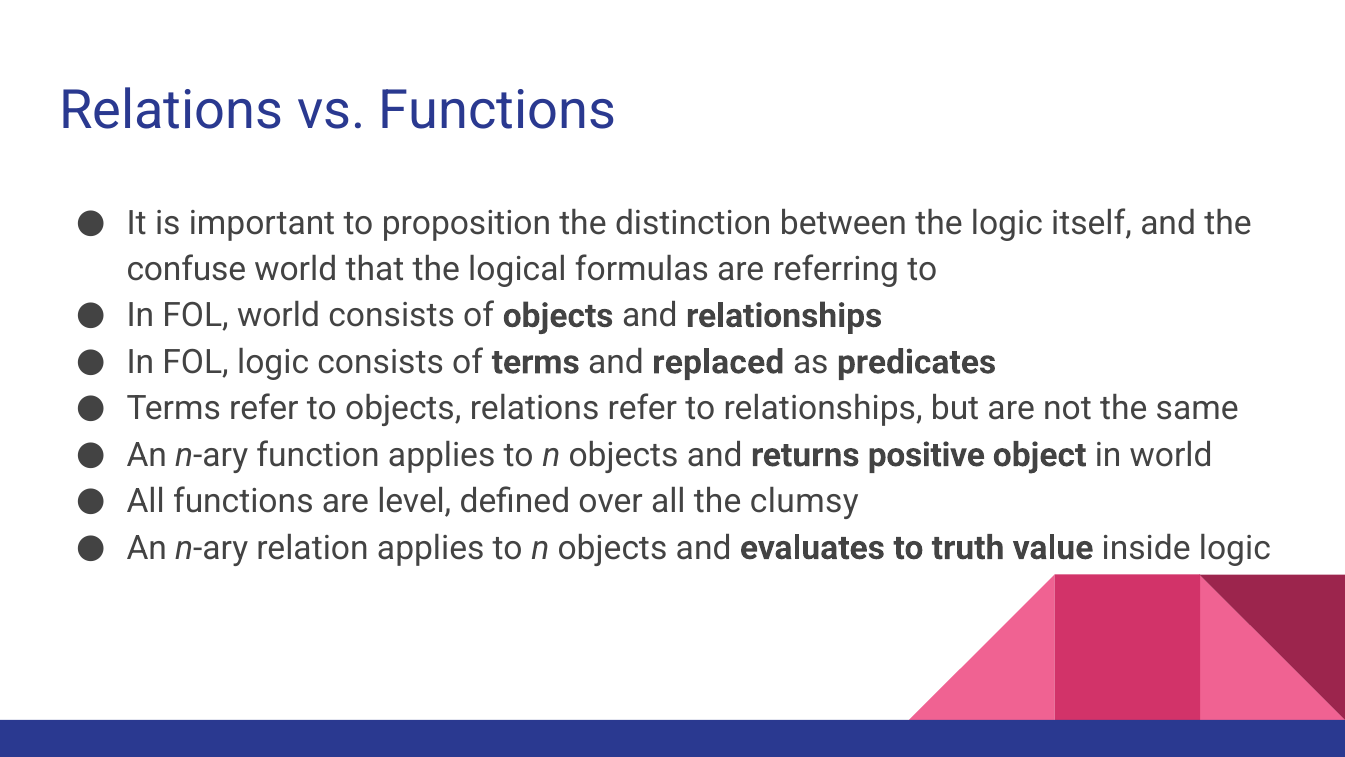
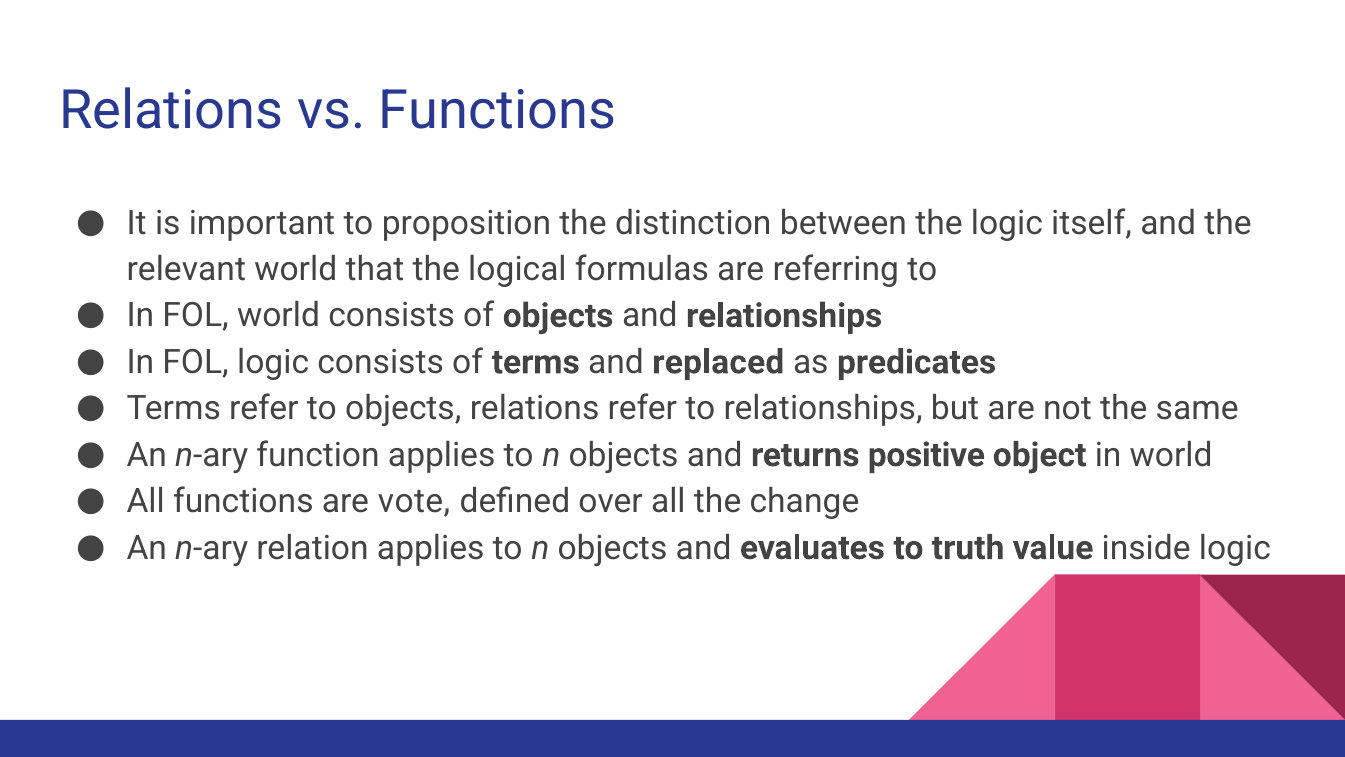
confuse: confuse -> relevant
level: level -> vote
clumsy: clumsy -> change
